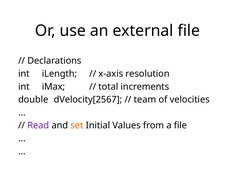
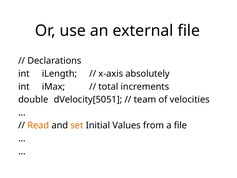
resolution: resolution -> absolutely
dVelocity[2567: dVelocity[2567 -> dVelocity[5051
Read colour: purple -> orange
